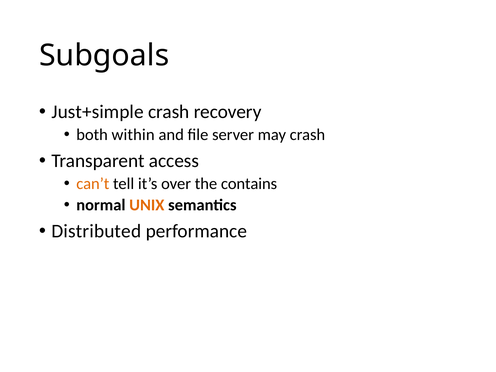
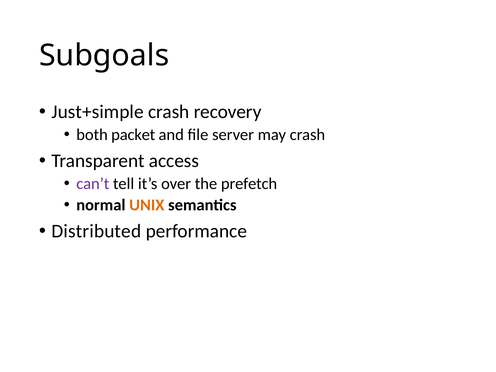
within: within -> packet
can’t colour: orange -> purple
contains: contains -> prefetch
